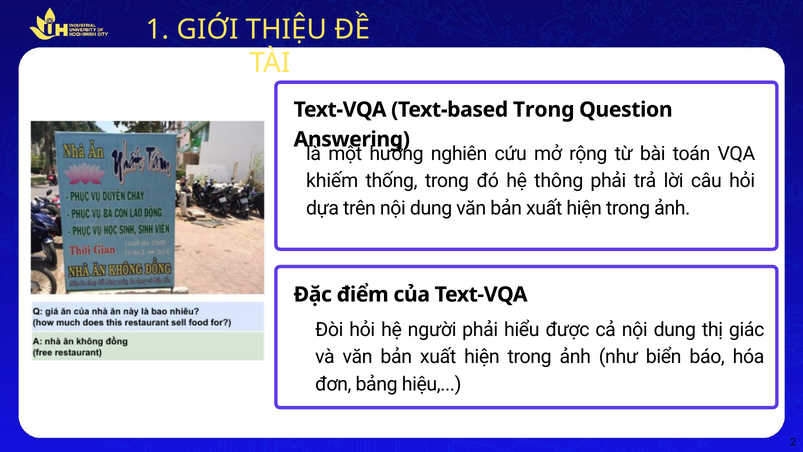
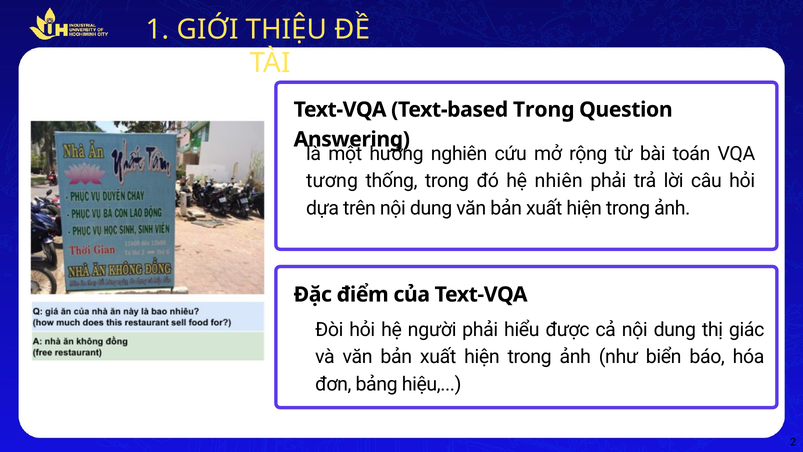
khiếm: khiếm -> tương
thông: thông -> nhiên
